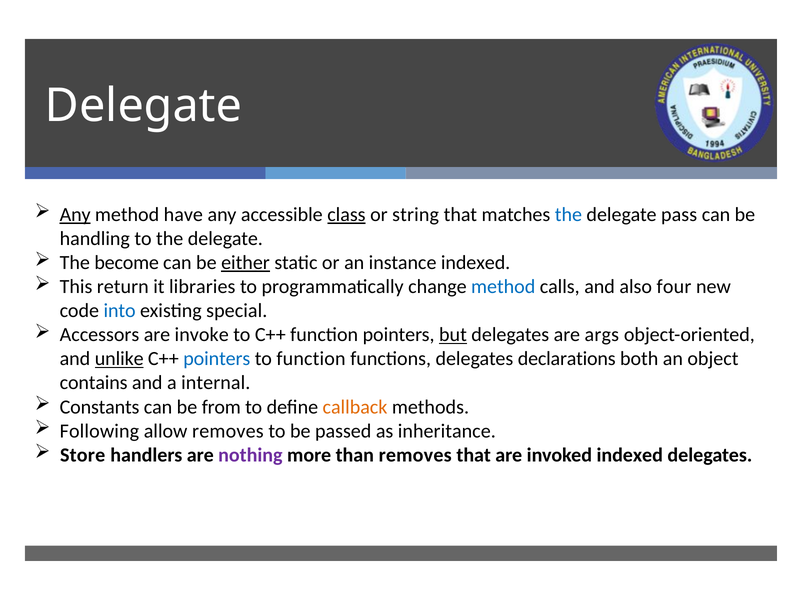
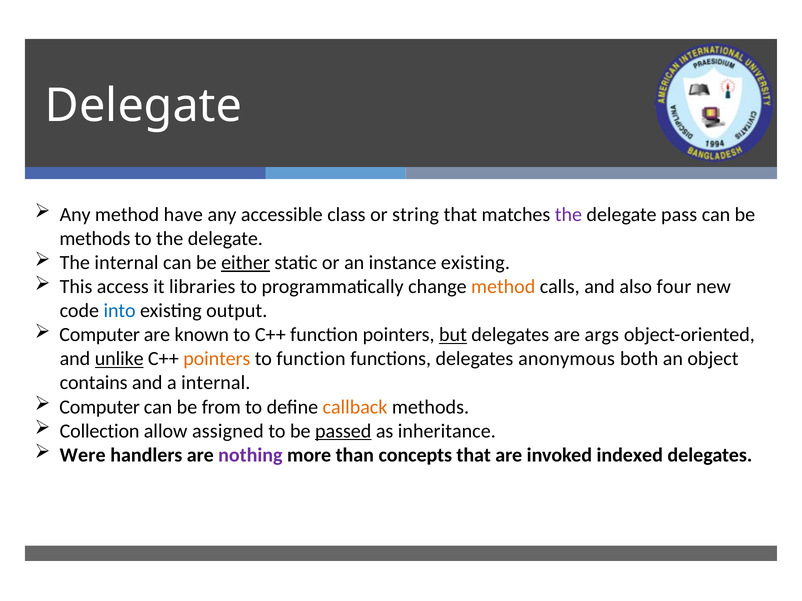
Any at (75, 215) underline: present -> none
class underline: present -> none
the at (568, 215) colour: blue -> purple
handling at (95, 239): handling -> methods
The become: become -> internal
instance indexed: indexed -> existing
return: return -> access
method at (503, 287) colour: blue -> orange
special: special -> output
Accessors at (99, 335): Accessors -> Computer
invoke: invoke -> known
pointers at (217, 359) colour: blue -> orange
declarations: declarations -> anonymous
Constants at (100, 407): Constants -> Computer
Following: Following -> Collection
allow removes: removes -> assigned
passed underline: none -> present
Store: Store -> Were
than removes: removes -> concepts
